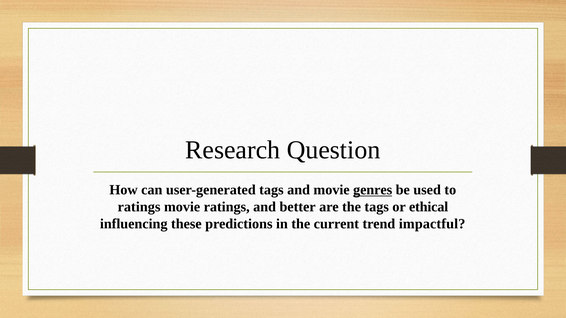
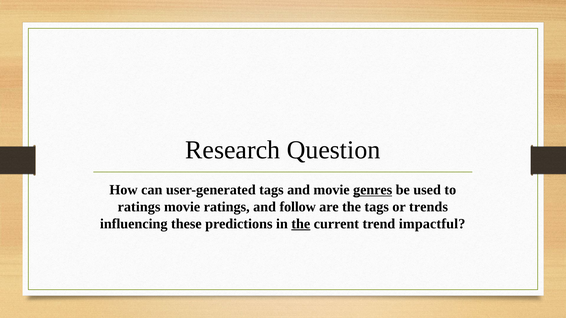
better: better -> follow
ethical: ethical -> trends
the at (301, 224) underline: none -> present
